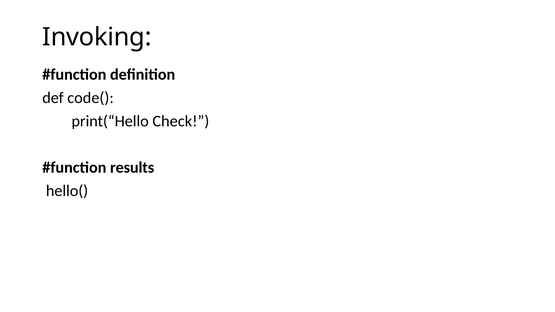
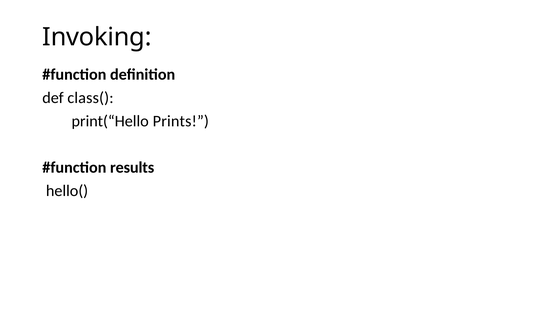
code(: code( -> class(
Check: Check -> Prints
